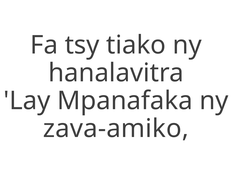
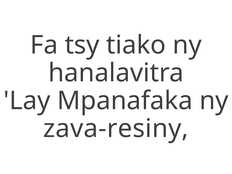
zava-amiko: zava-amiko -> zava-resiny
